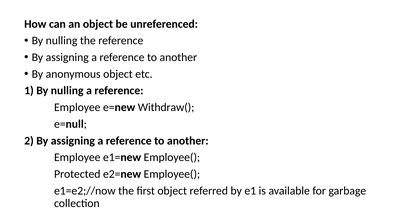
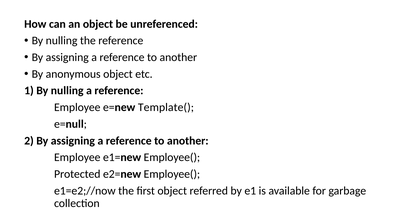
Withdraw(: Withdraw( -> Template(
